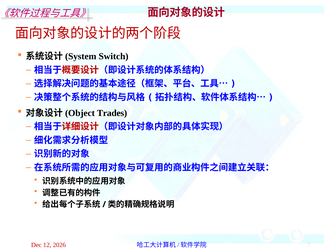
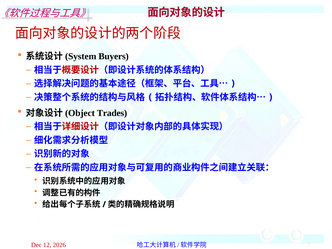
Switch: Switch -> Buyers
